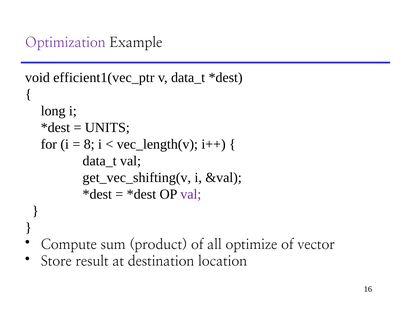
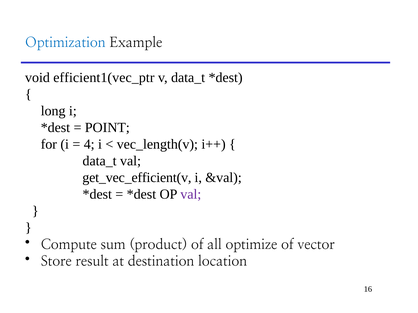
Optimization colour: purple -> blue
UNITS: UNITS -> POINT
8: 8 -> 4
get_vec_shifting(v: get_vec_shifting(v -> get_vec_efficient(v
